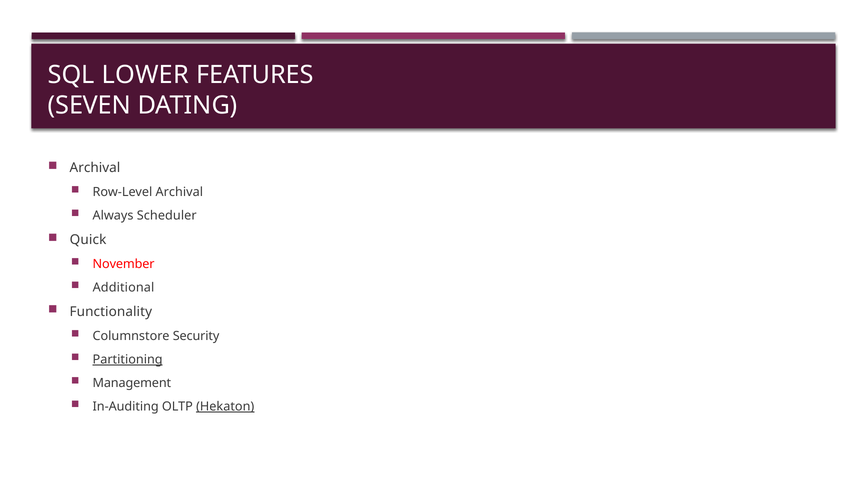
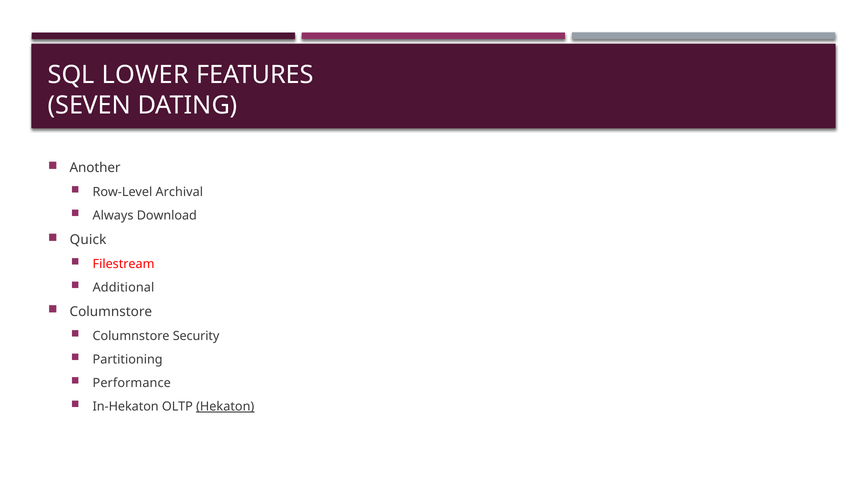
Archival at (95, 168): Archival -> Another
Scheduler: Scheduler -> Download
November: November -> Filestream
Functionality at (111, 312): Functionality -> Columnstore
Partitioning underline: present -> none
Management: Management -> Performance
In-Auditing: In-Auditing -> In-Hekaton
